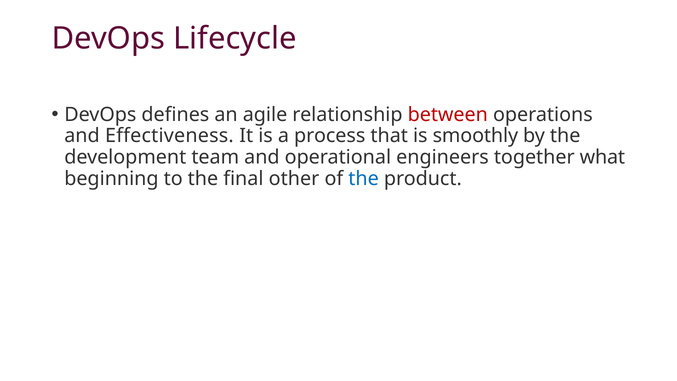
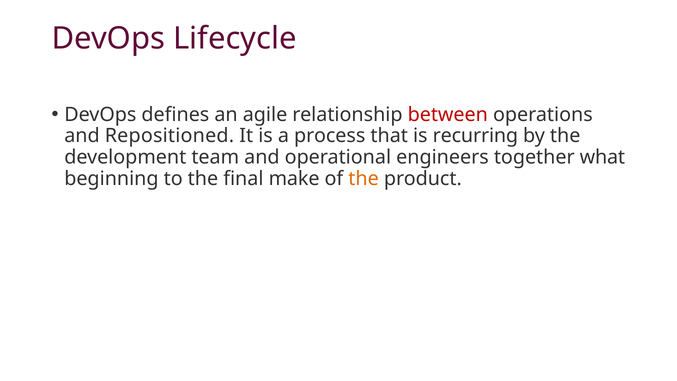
Effectiveness: Effectiveness -> Repositioned
smoothly: smoothly -> recurring
other: other -> make
the at (364, 178) colour: blue -> orange
